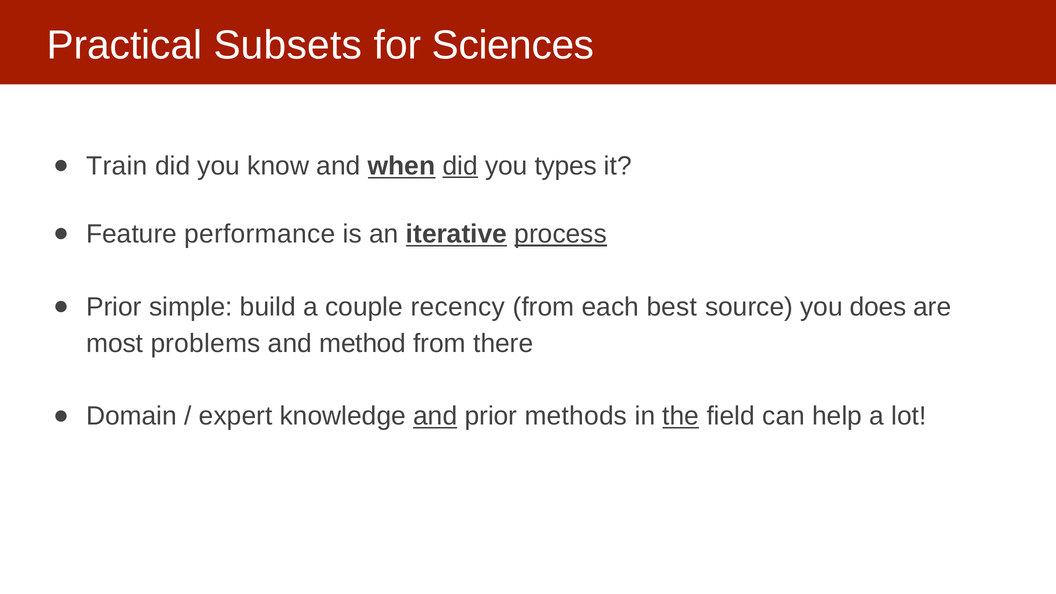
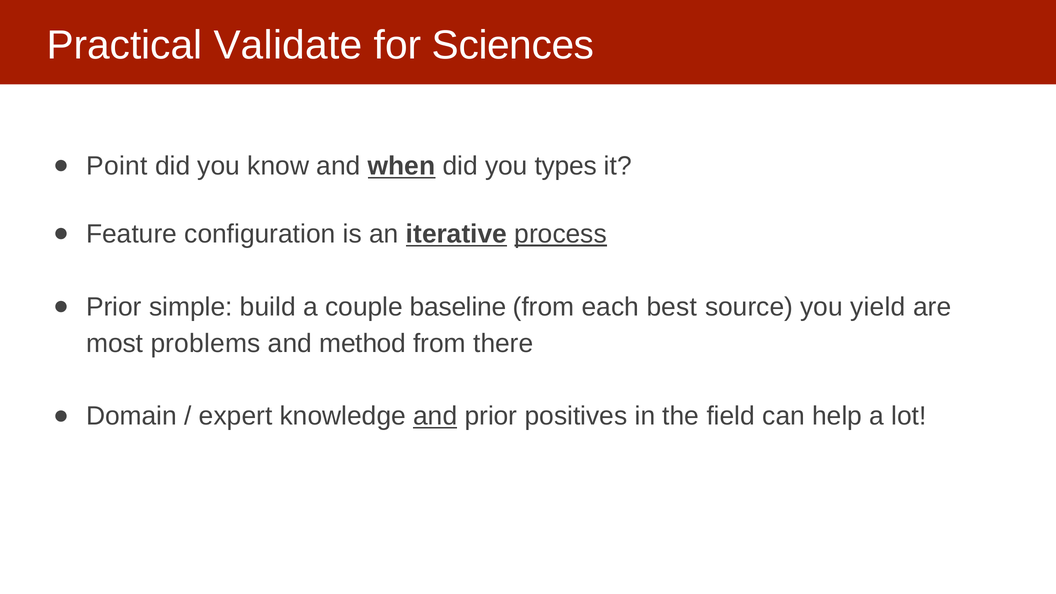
Subsets: Subsets -> Validate
Train: Train -> Point
did at (460, 166) underline: present -> none
performance: performance -> configuration
recency: recency -> baseline
does: does -> yield
methods: methods -> positives
the underline: present -> none
